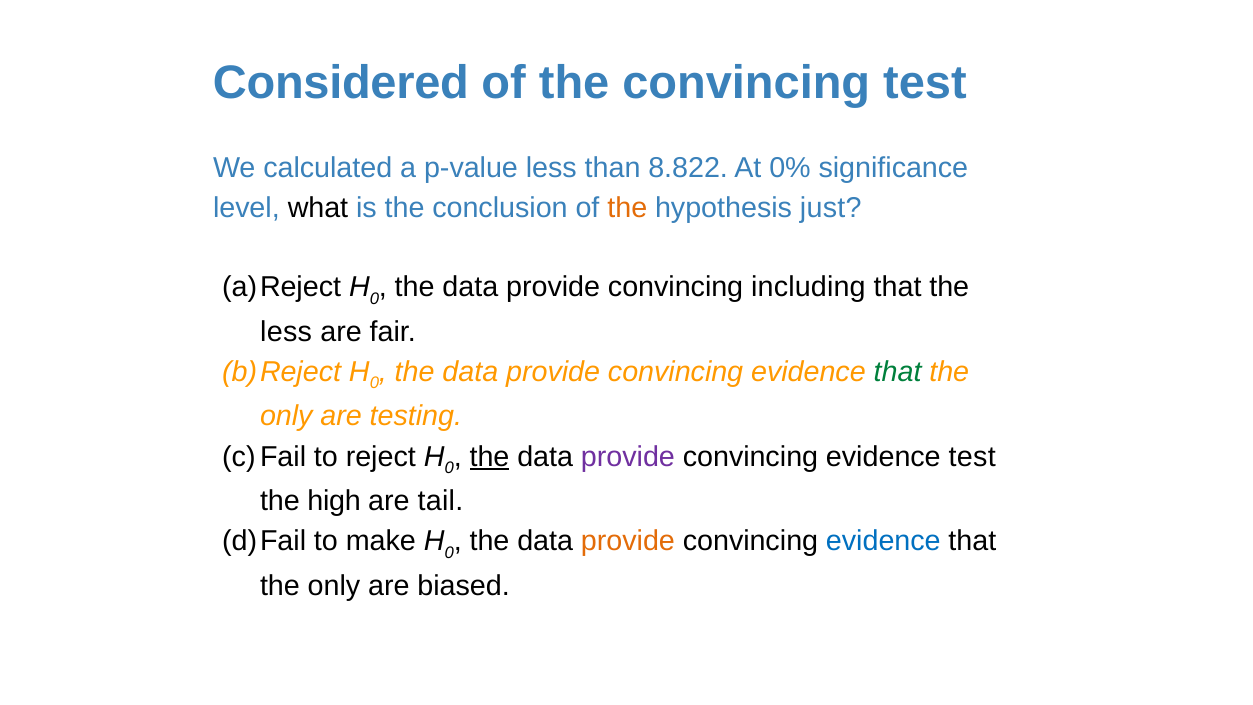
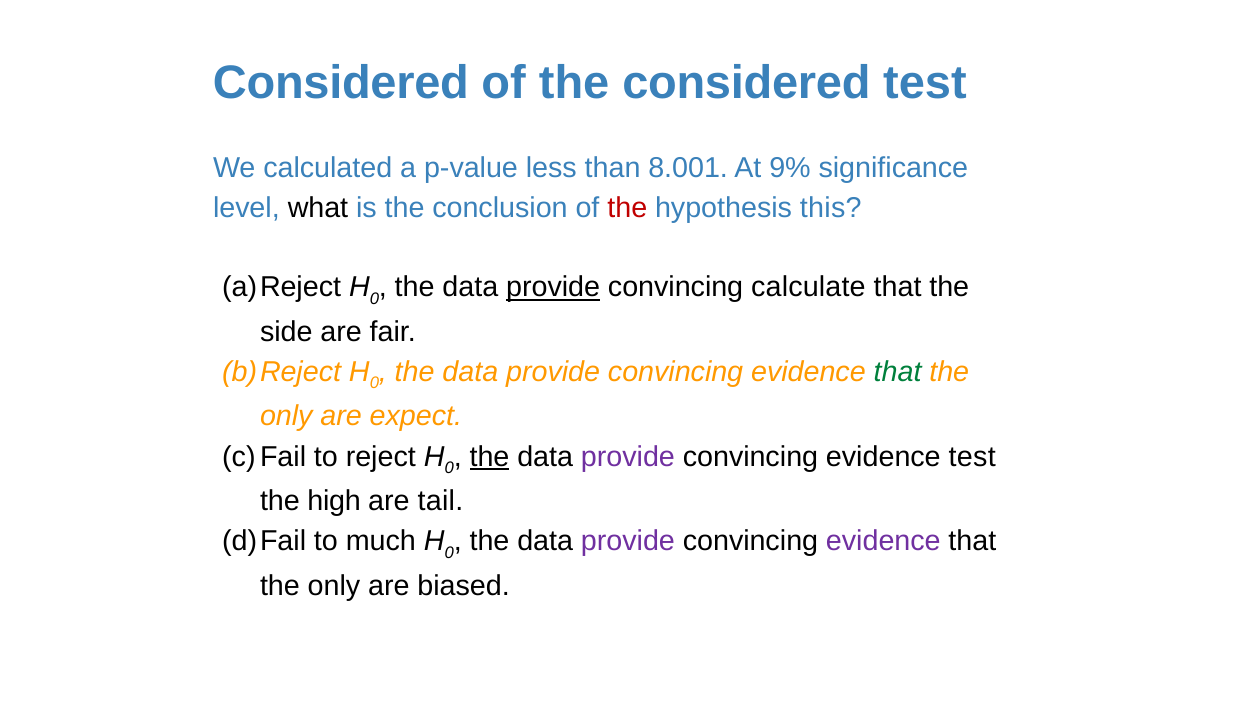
the convincing: convincing -> considered
8.822: 8.822 -> 8.001
0%: 0% -> 9%
the at (627, 208) colour: orange -> red
just: just -> this
provide at (553, 287) underline: none -> present
including: including -> calculate
less at (286, 332): less -> side
testing: testing -> expect
make: make -> much
provide at (628, 541) colour: orange -> purple
evidence at (883, 541) colour: blue -> purple
